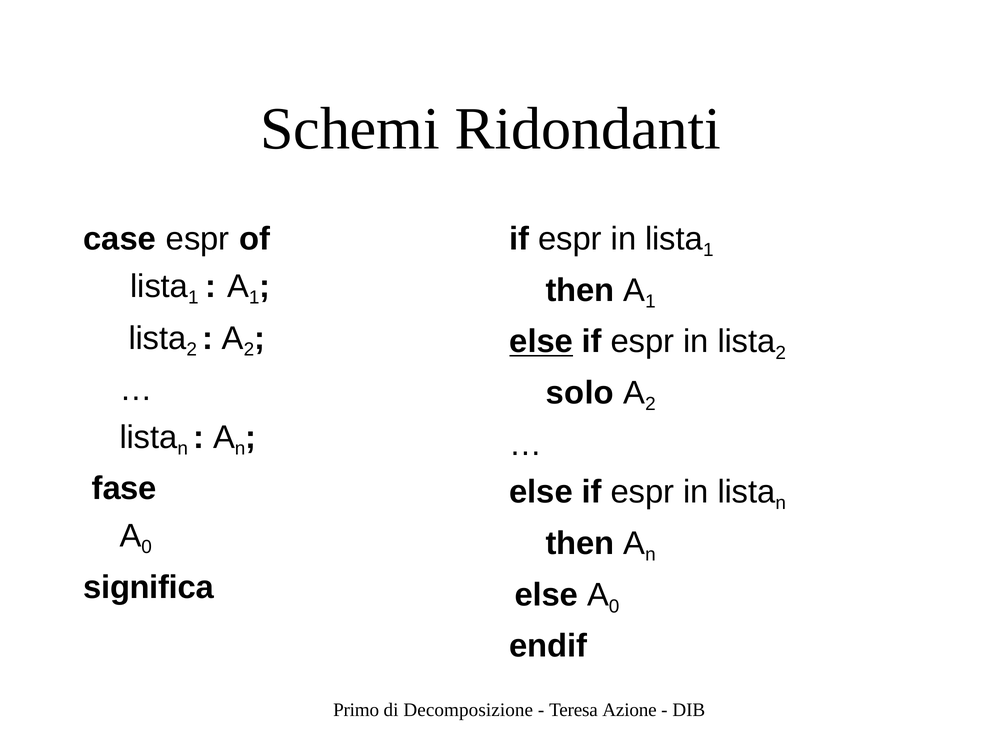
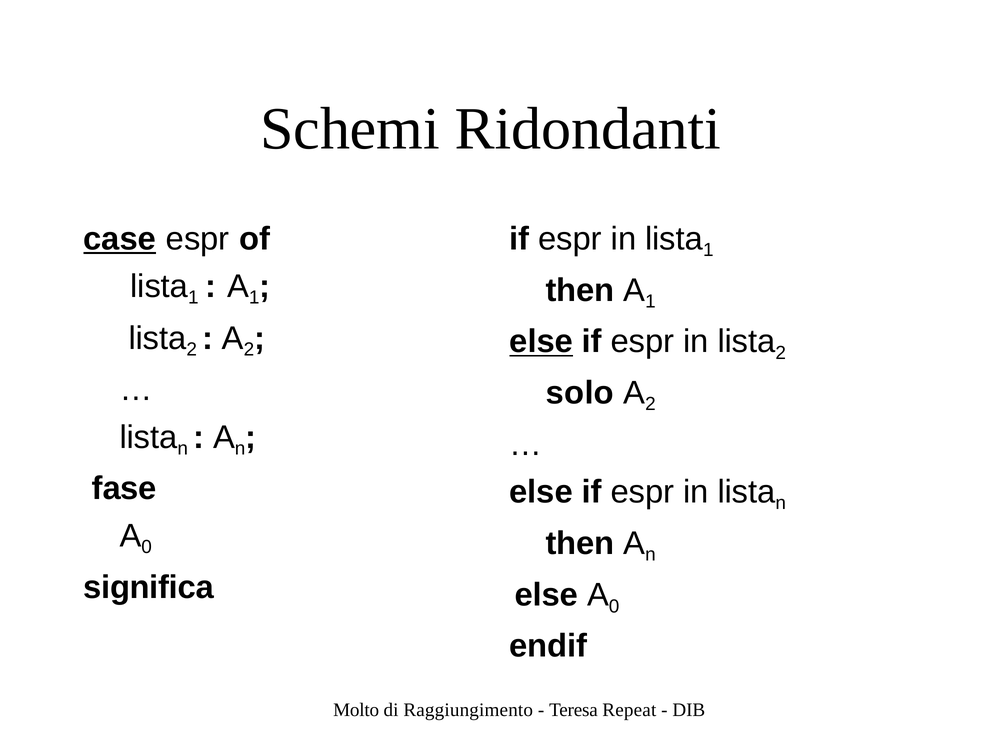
case underline: none -> present
Primo: Primo -> Molto
Decomposizione: Decomposizione -> Raggiungimento
Azione: Azione -> Repeat
